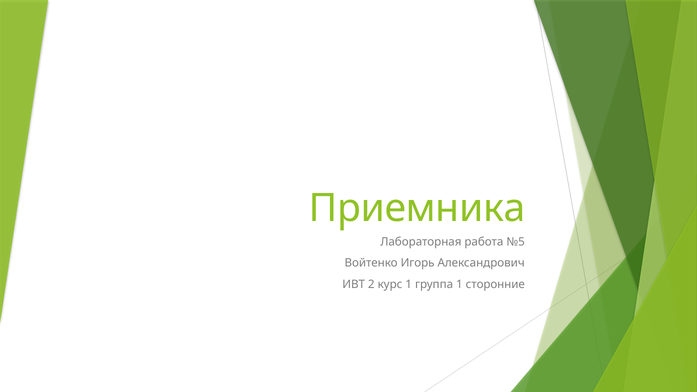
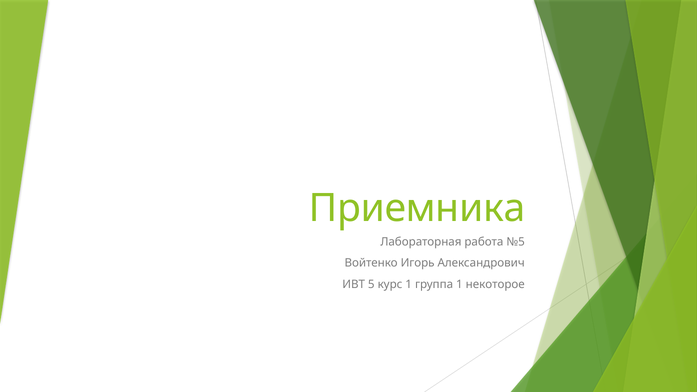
2: 2 -> 5
сторонние: сторонние -> некоторое
